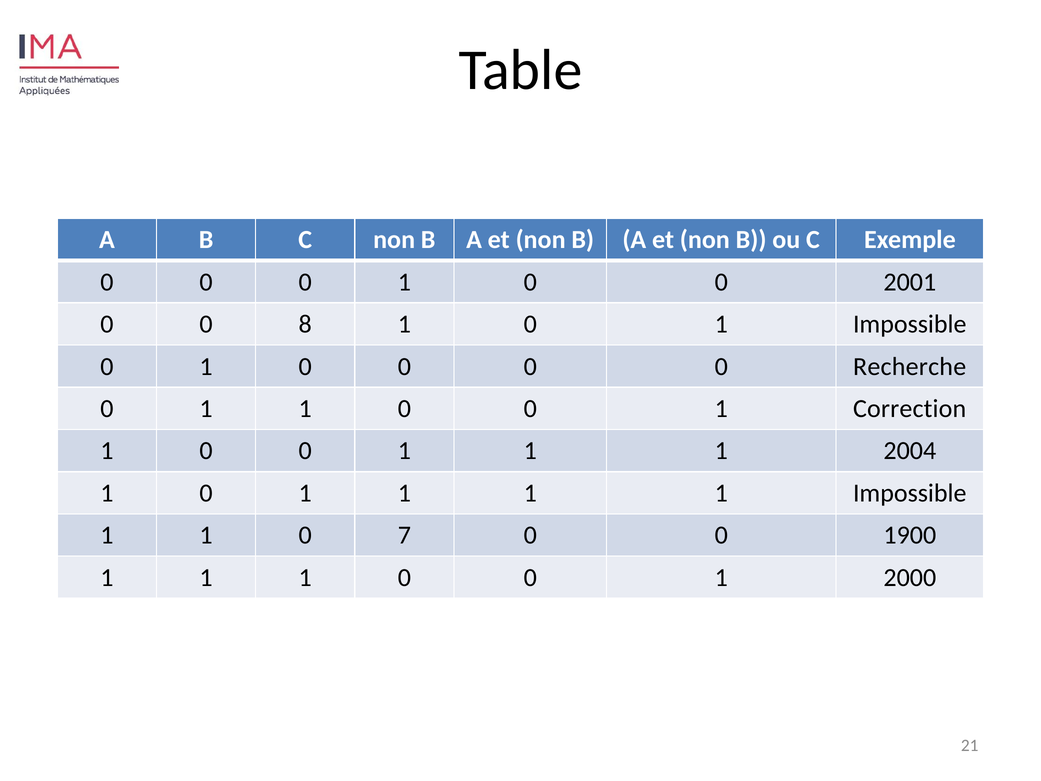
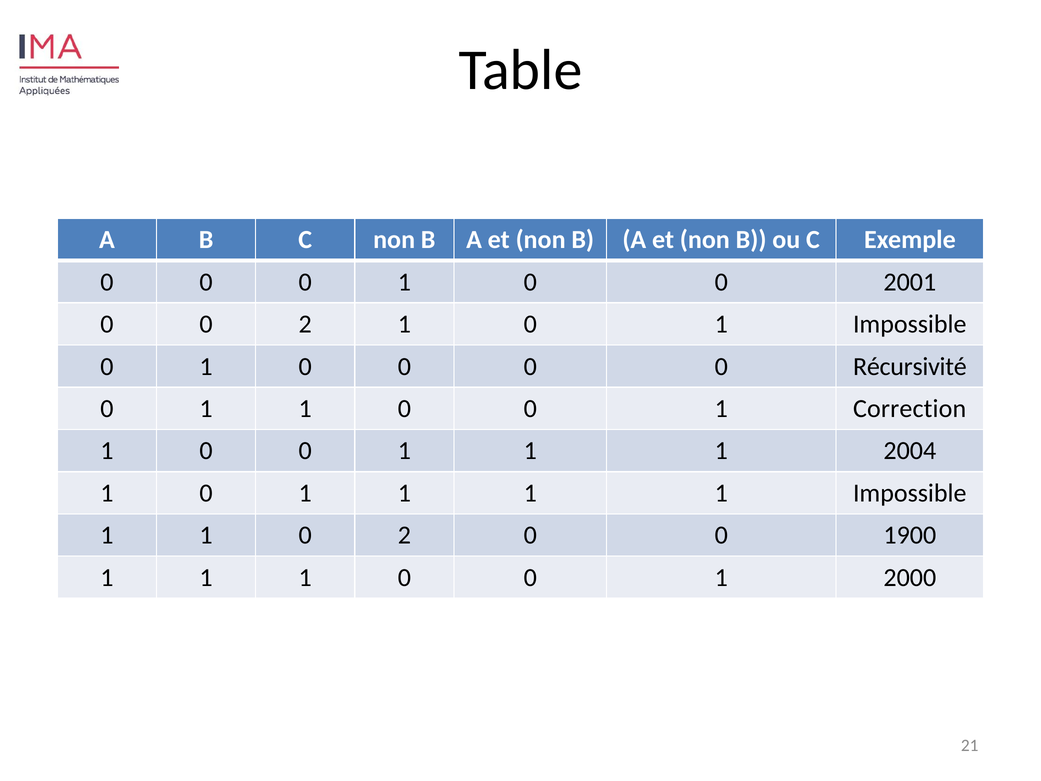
0 0 8: 8 -> 2
Recherche: Recherche -> Récursivité
1 0 7: 7 -> 2
